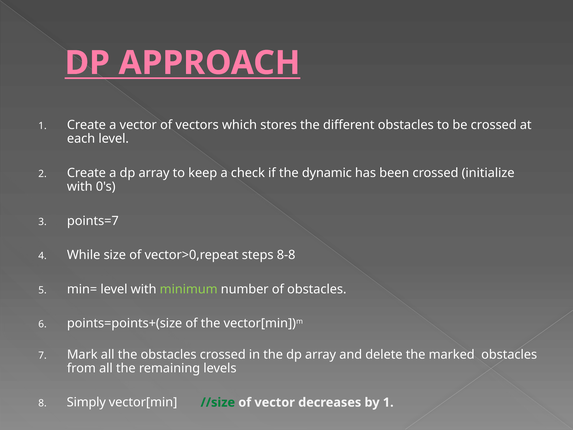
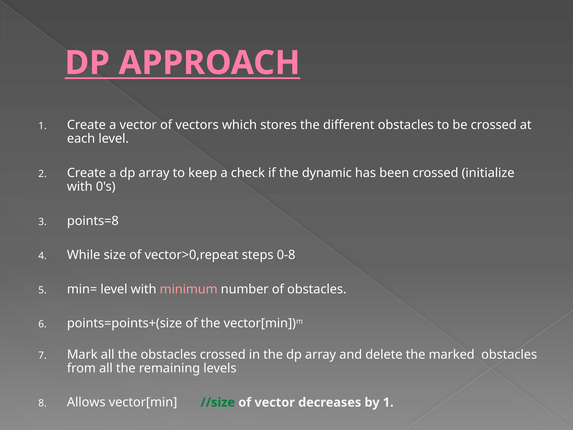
points=7: points=7 -> points=8
8-8: 8-8 -> 0-8
minimum colour: light green -> pink
Simply: Simply -> Allows
